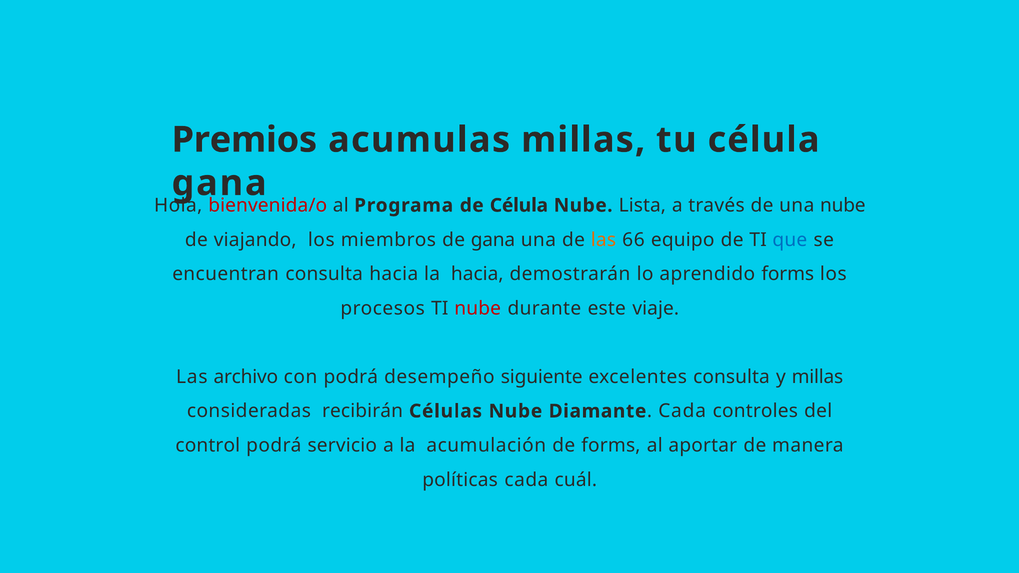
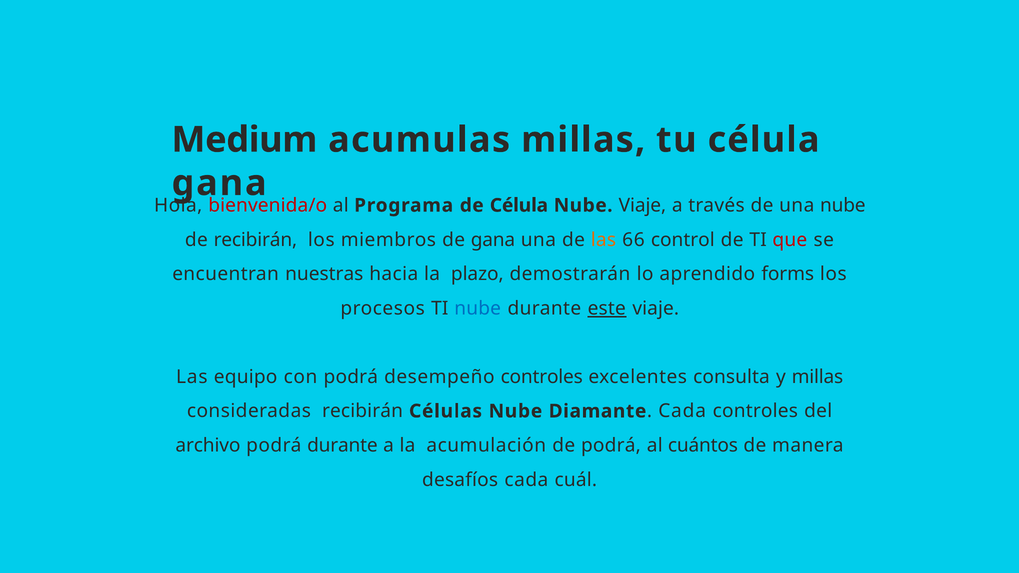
Premios: Premios -> Medium
Nube Lista: Lista -> Viaje
de viajando: viajando -> recibirán
equipo: equipo -> control
que colour: blue -> red
encuentran consulta: consulta -> nuestras
la hacia: hacia -> plazo
nube at (478, 309) colour: red -> blue
este underline: none -> present
archivo: archivo -> equipo
desempeño siguiente: siguiente -> controles
control: control -> archivo
podrá servicio: servicio -> durante
de forms: forms -> podrá
aportar: aportar -> cuántos
políticas: políticas -> desafíos
